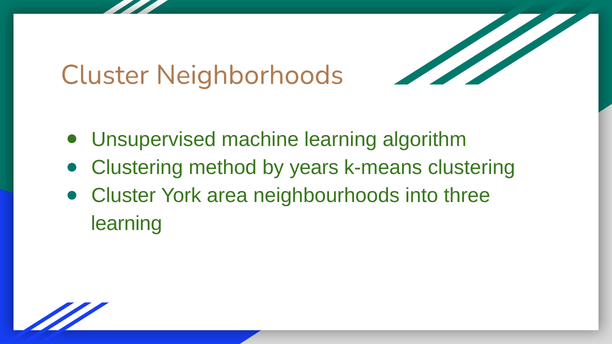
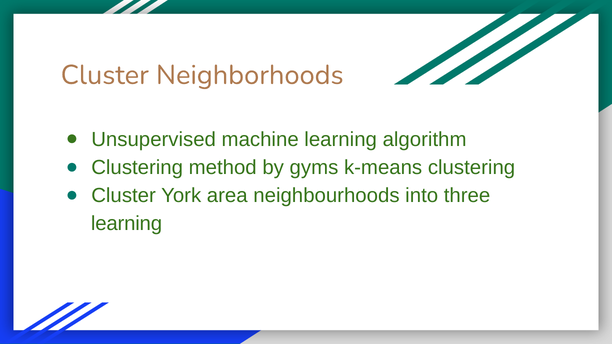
years: years -> gyms
